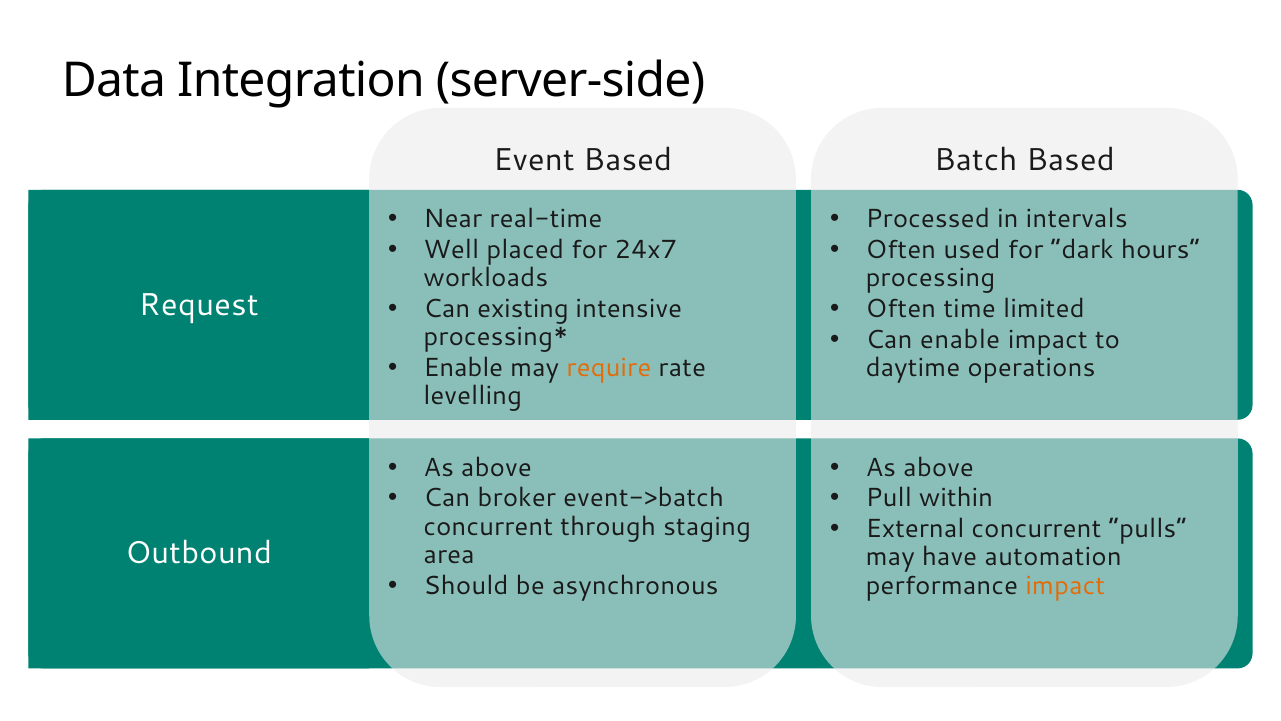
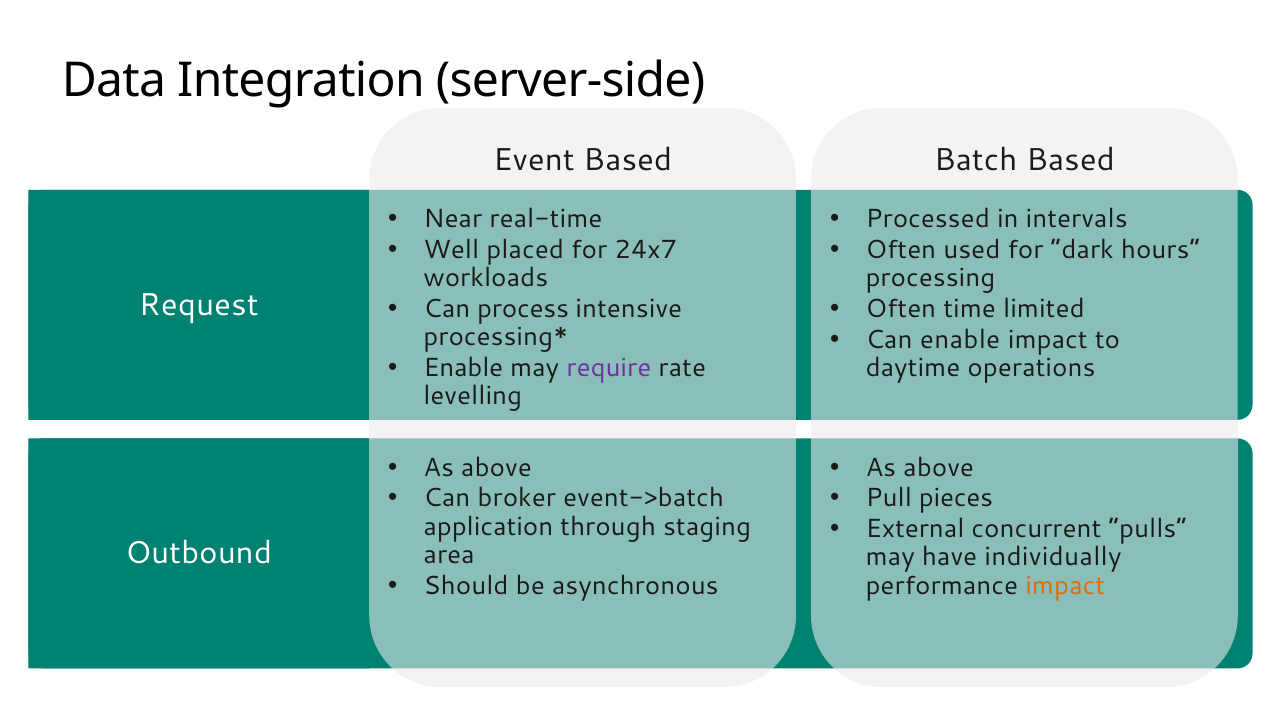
existing: existing -> process
require colour: orange -> purple
within: within -> pieces
concurrent at (488, 526): concurrent -> application
automation: automation -> individually
